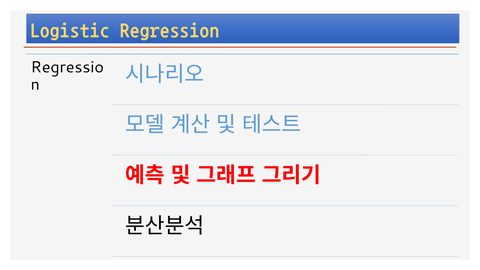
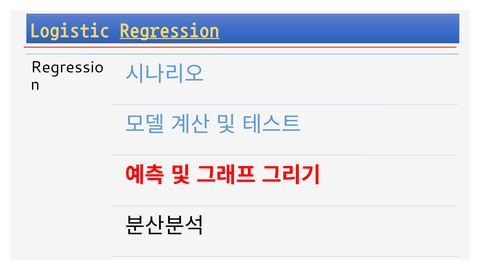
Regression underline: none -> present
